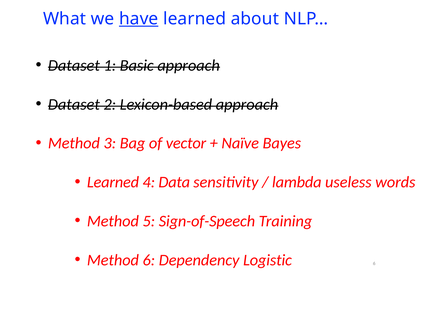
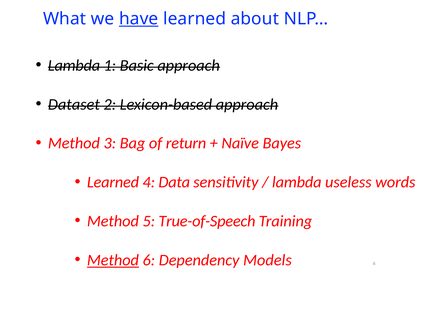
Dataset at (74, 65): Dataset -> Lambda
vector: vector -> return
Sign-of-Speech: Sign-of-Speech -> True-of-Speech
Method at (113, 260) underline: none -> present
Logistic: Logistic -> Models
